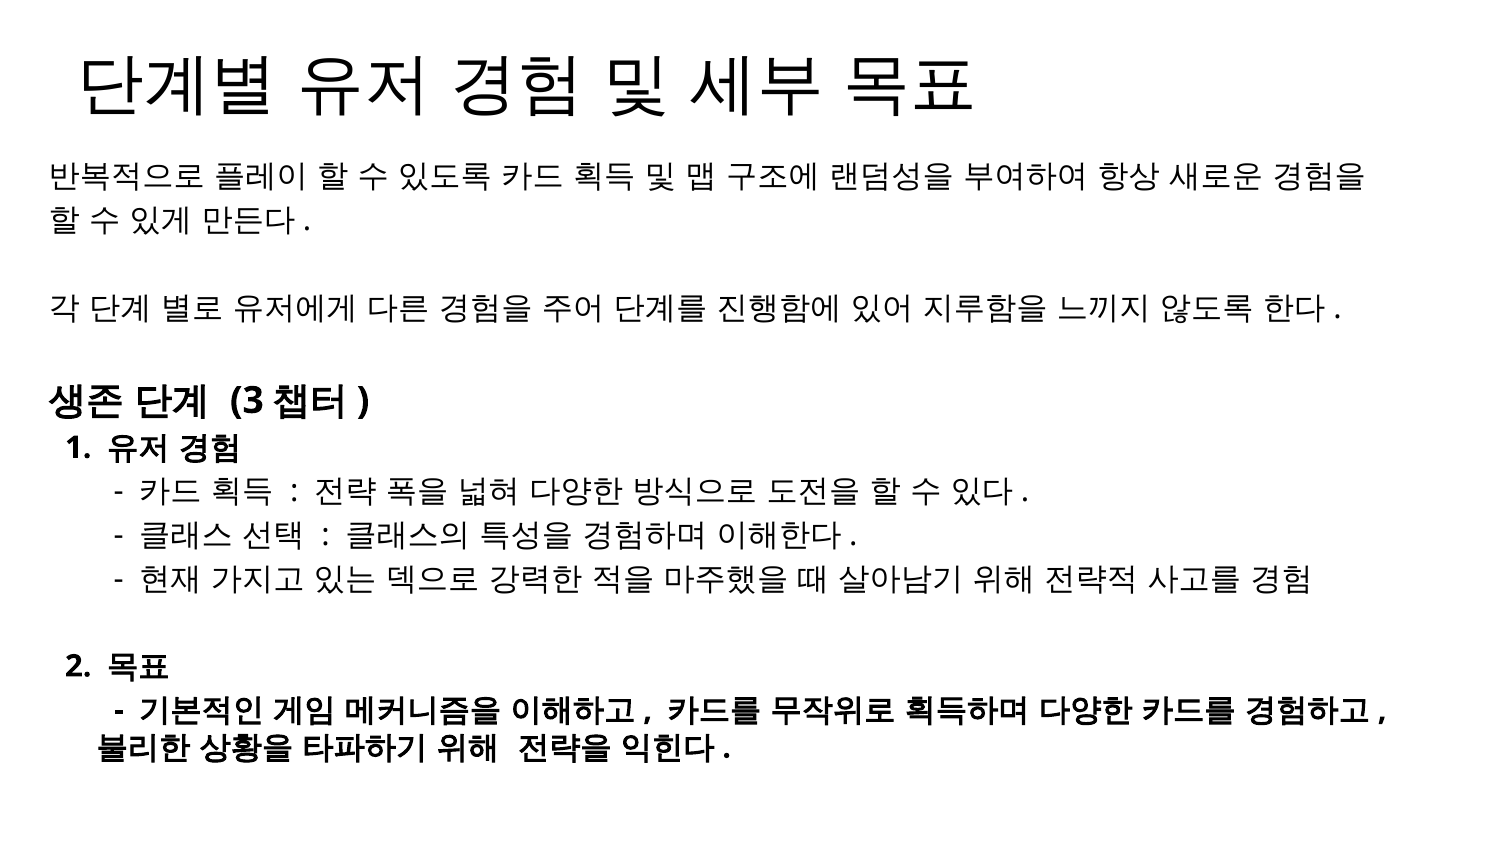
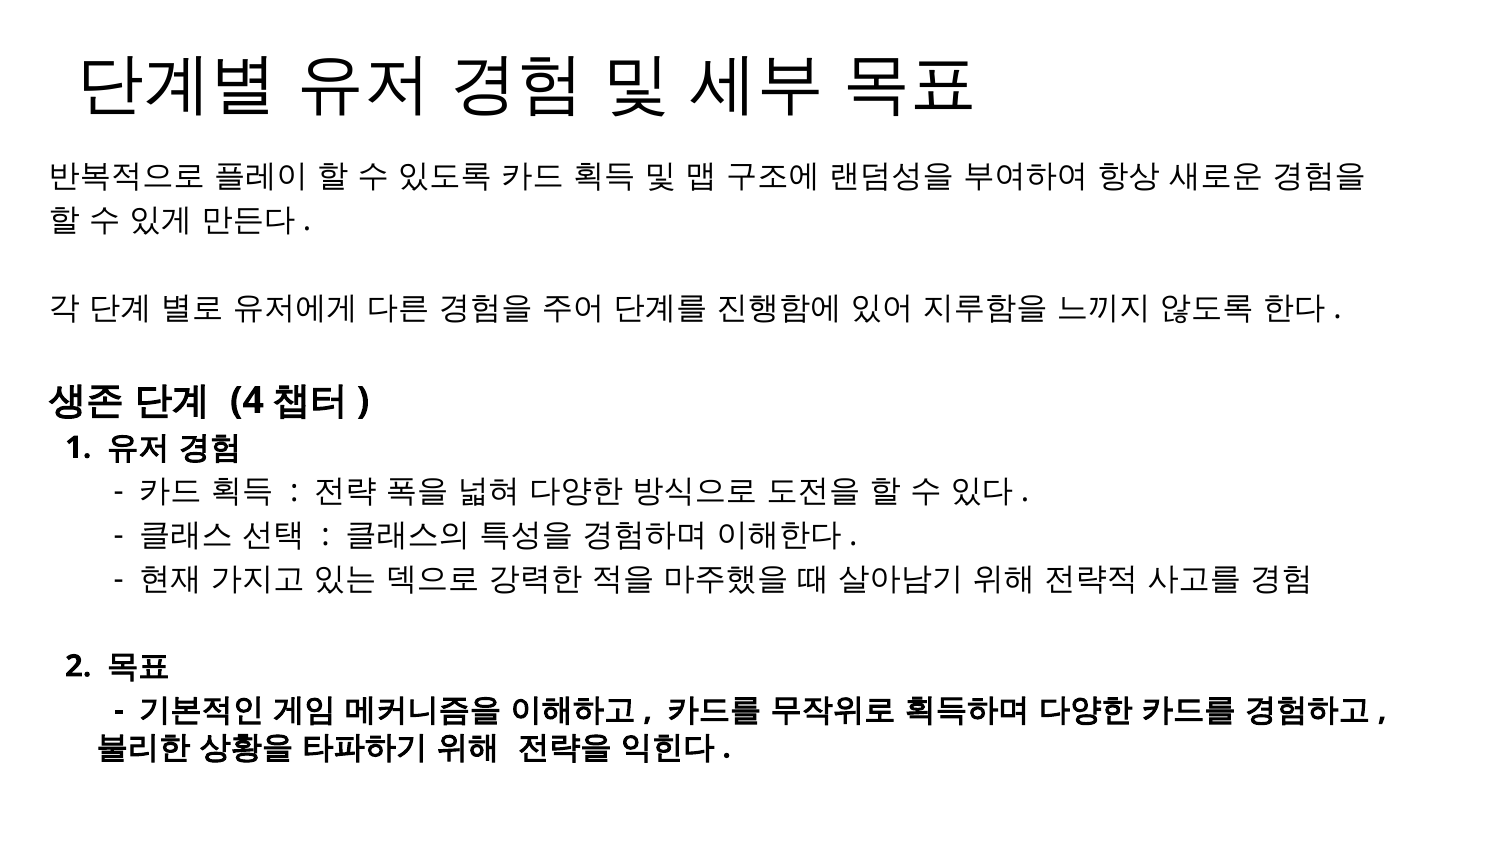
3: 3 -> 4
